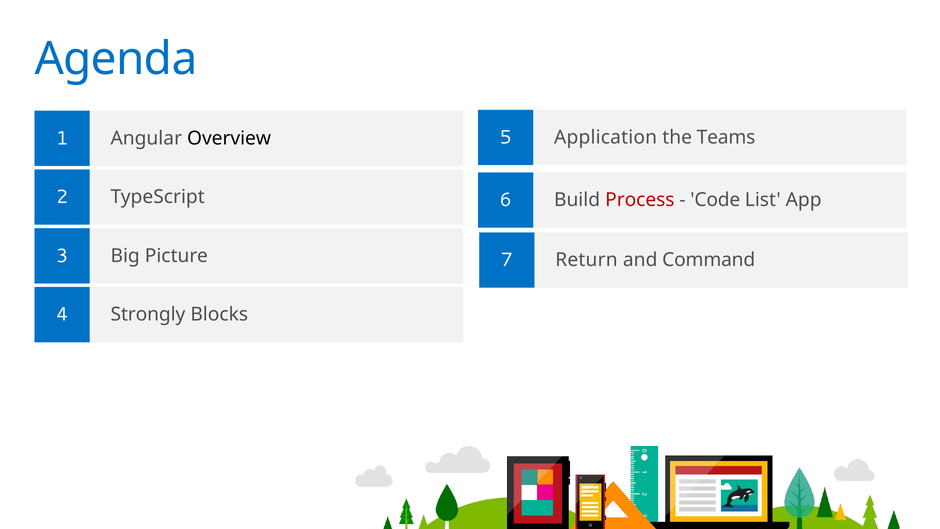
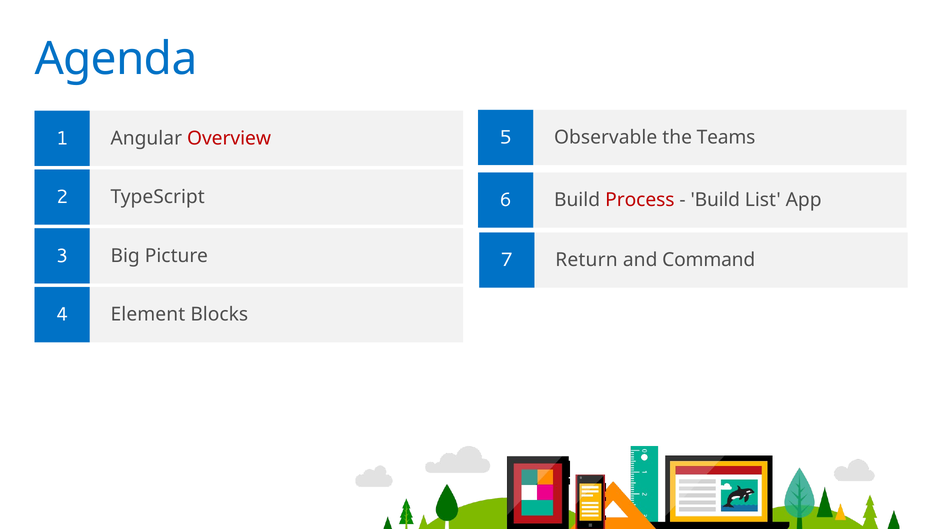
Application: Application -> Observable
Overview colour: black -> red
Code at (715, 200): Code -> Build
Strongly: Strongly -> Element
